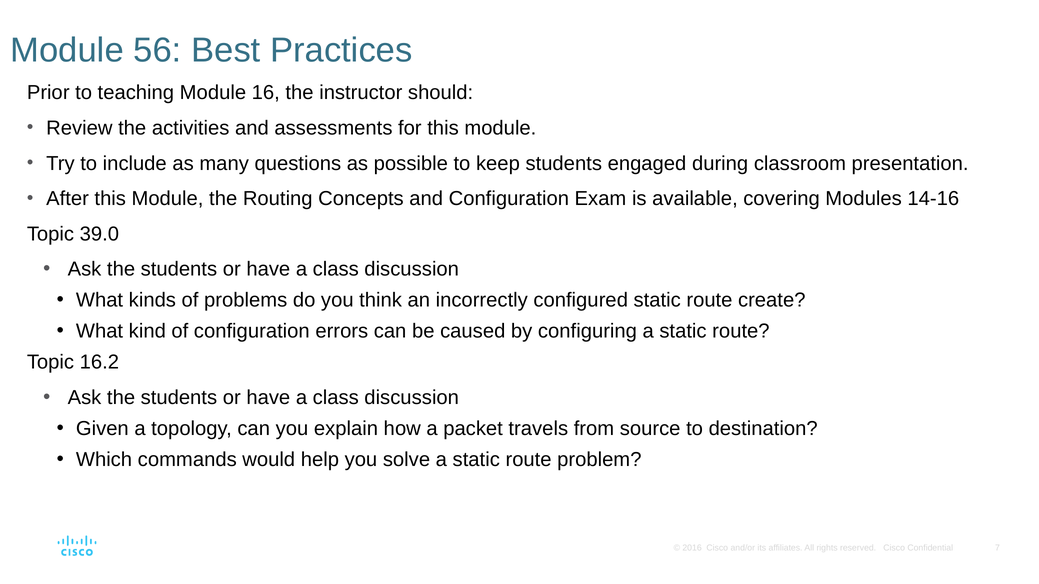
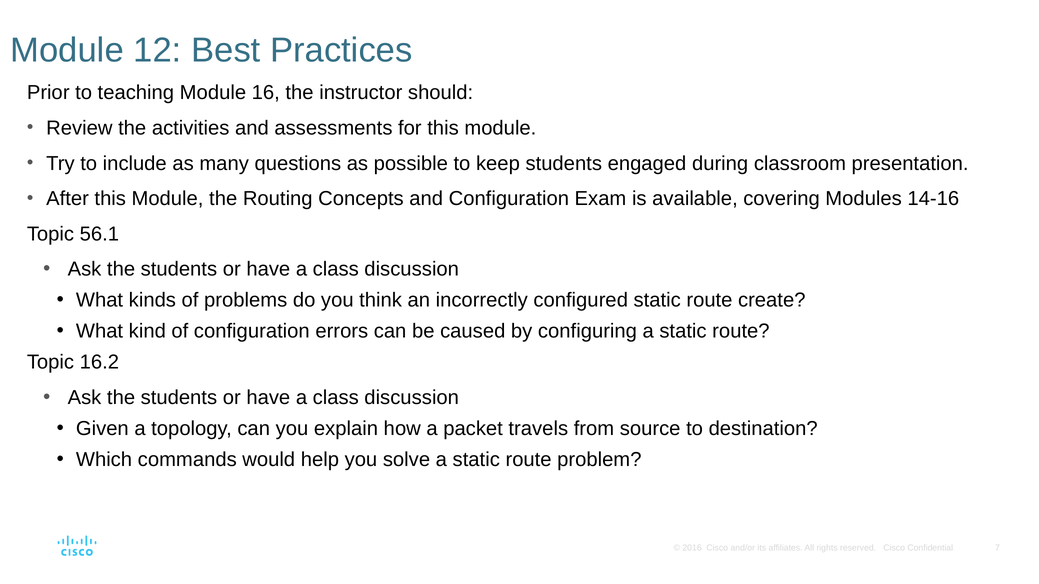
56: 56 -> 12
39.0: 39.0 -> 56.1
